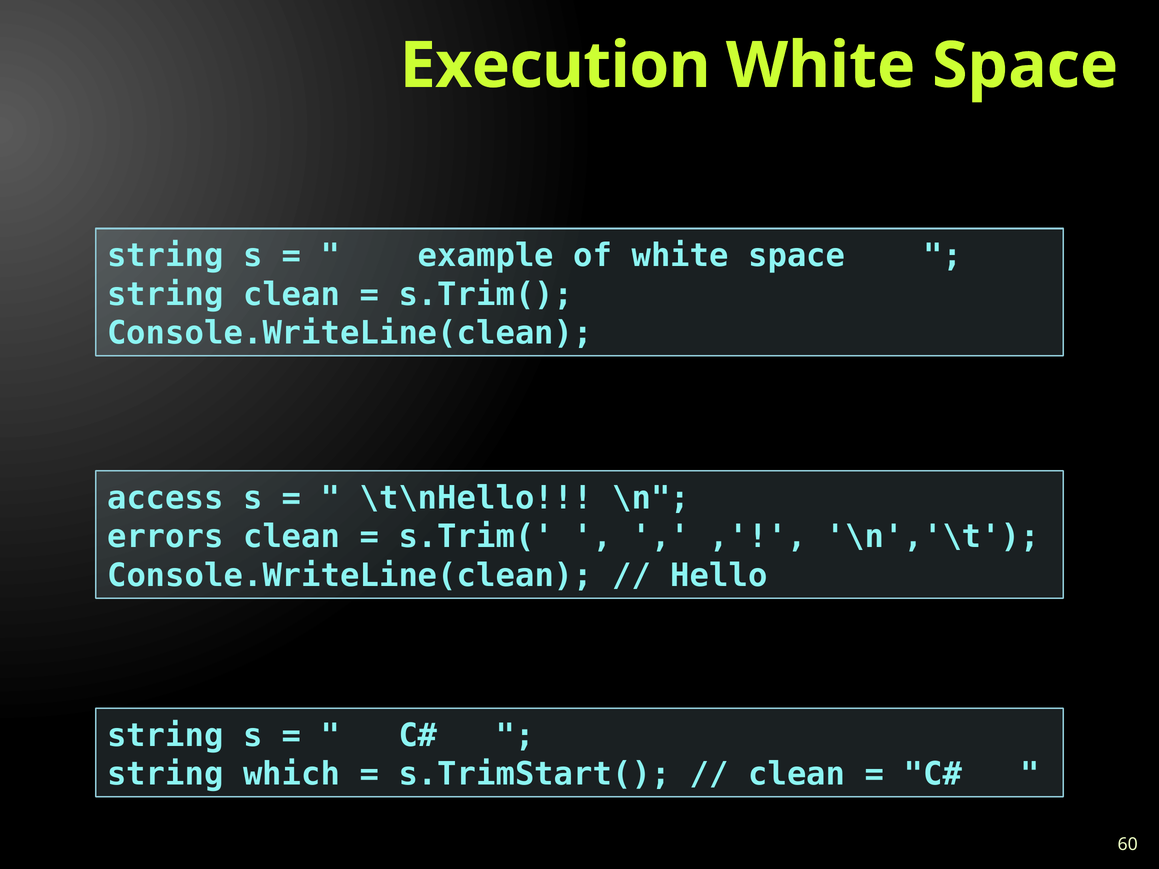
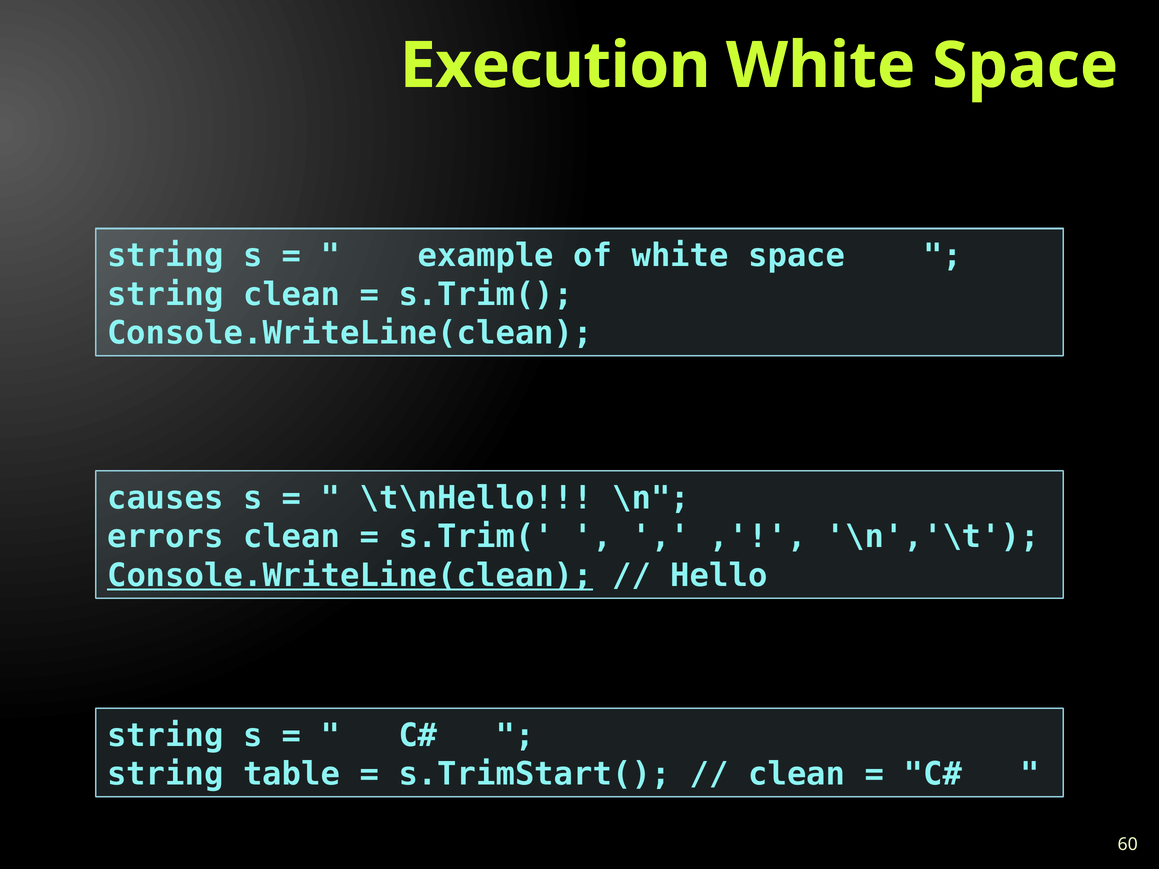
access: access -> causes
Console.WriteLine(clean at (350, 576) underline: none -> present
which: which -> table
